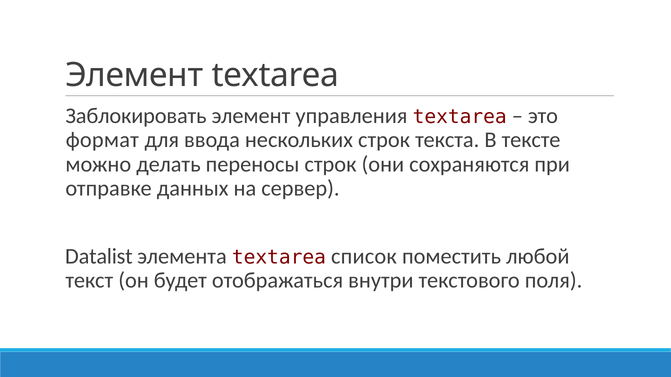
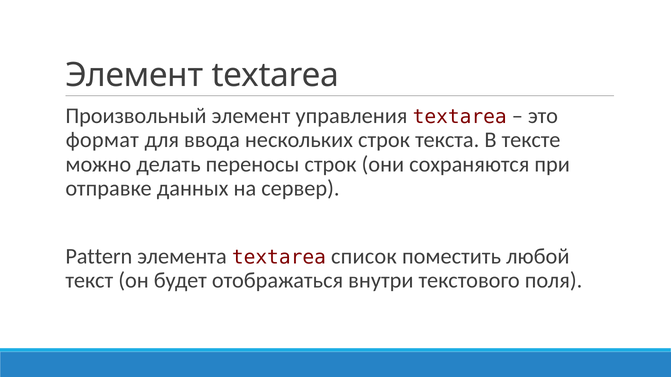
Заблокировать: Заблокировать -> Произвольный
Datalist: Datalist -> Pattern
